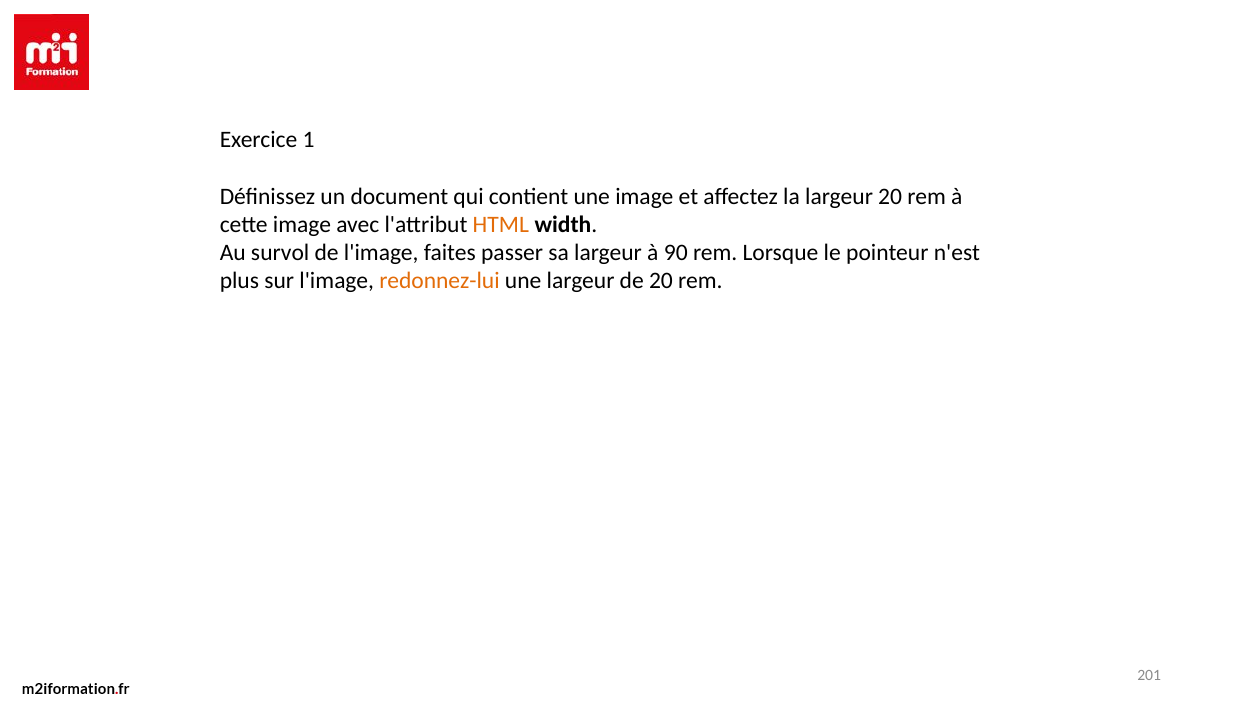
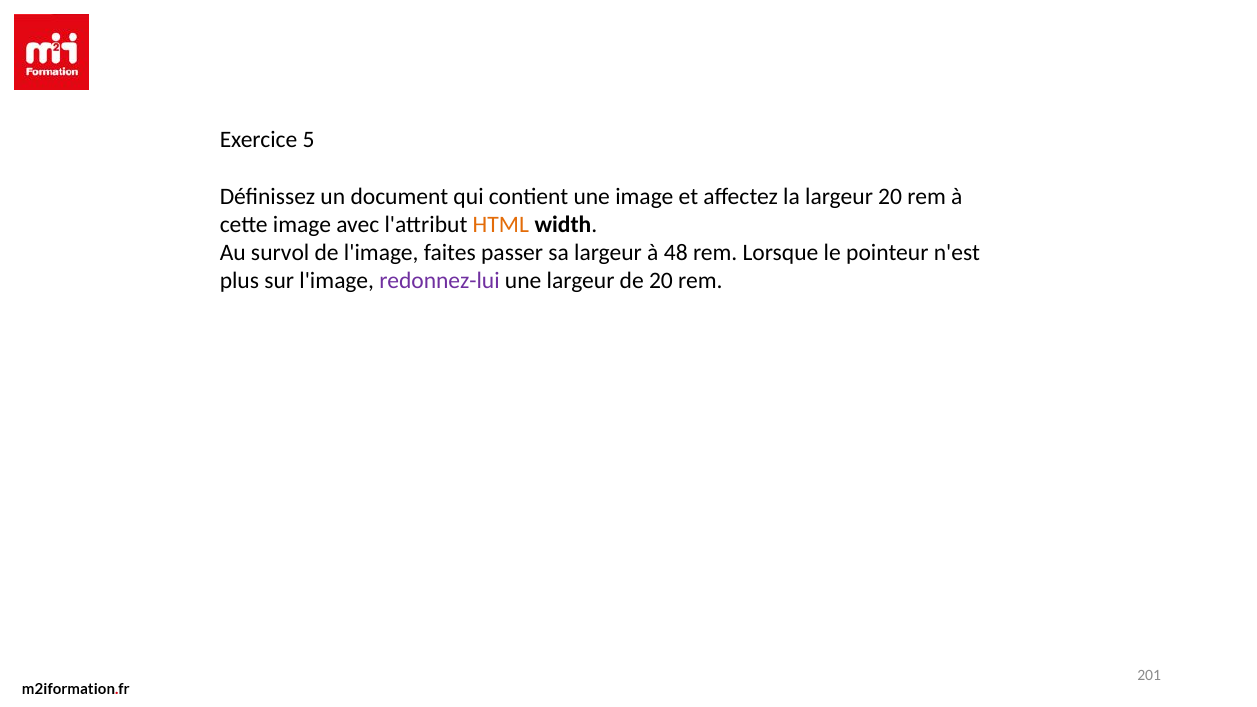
1: 1 -> 5
90: 90 -> 48
redonnez-lui colour: orange -> purple
